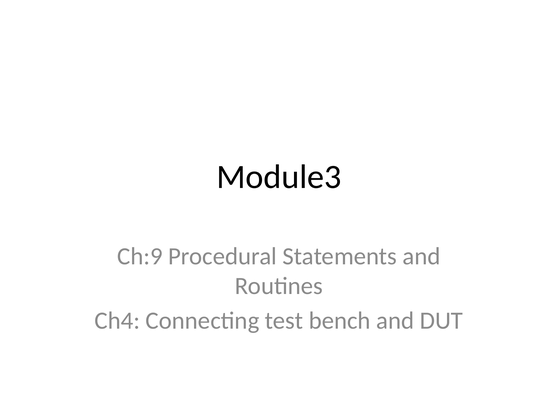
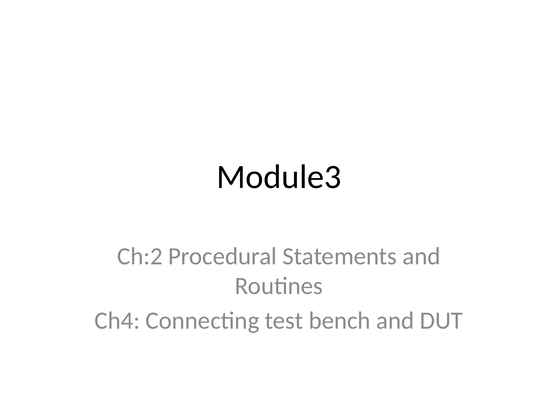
Ch:9: Ch:9 -> Ch:2
